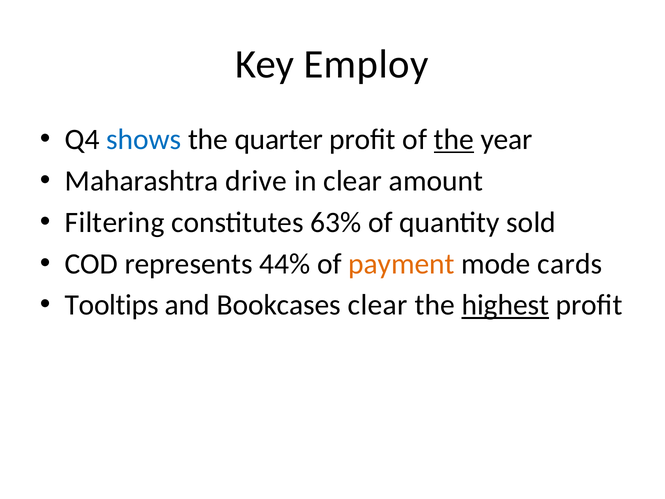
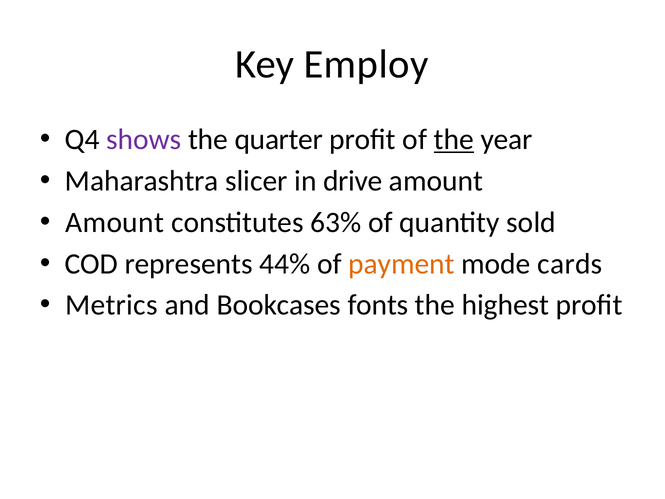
shows colour: blue -> purple
drive: drive -> slicer
in clear: clear -> drive
Filtering at (115, 222): Filtering -> Amount
Tooltips: Tooltips -> Metrics
Bookcases clear: clear -> fonts
highest underline: present -> none
